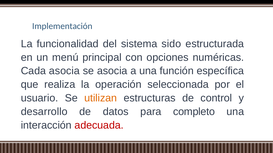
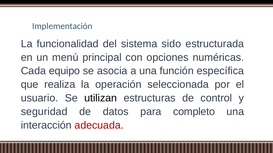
Cada asocia: asocia -> equipo
utilizan colour: orange -> black
desarrollo: desarrollo -> seguridad
